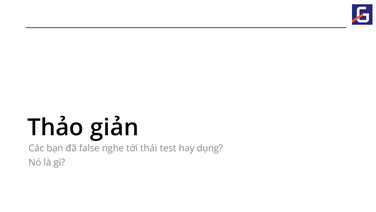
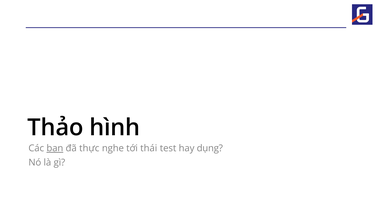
giản: giản -> hình
bạn underline: none -> present
false: false -> thực
